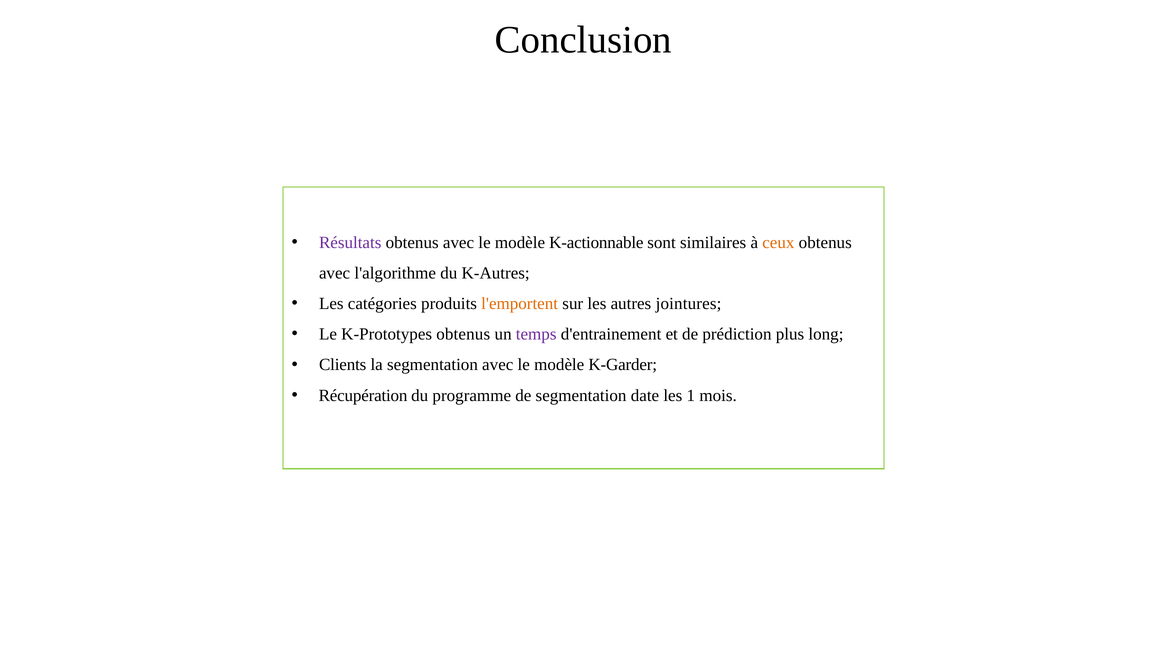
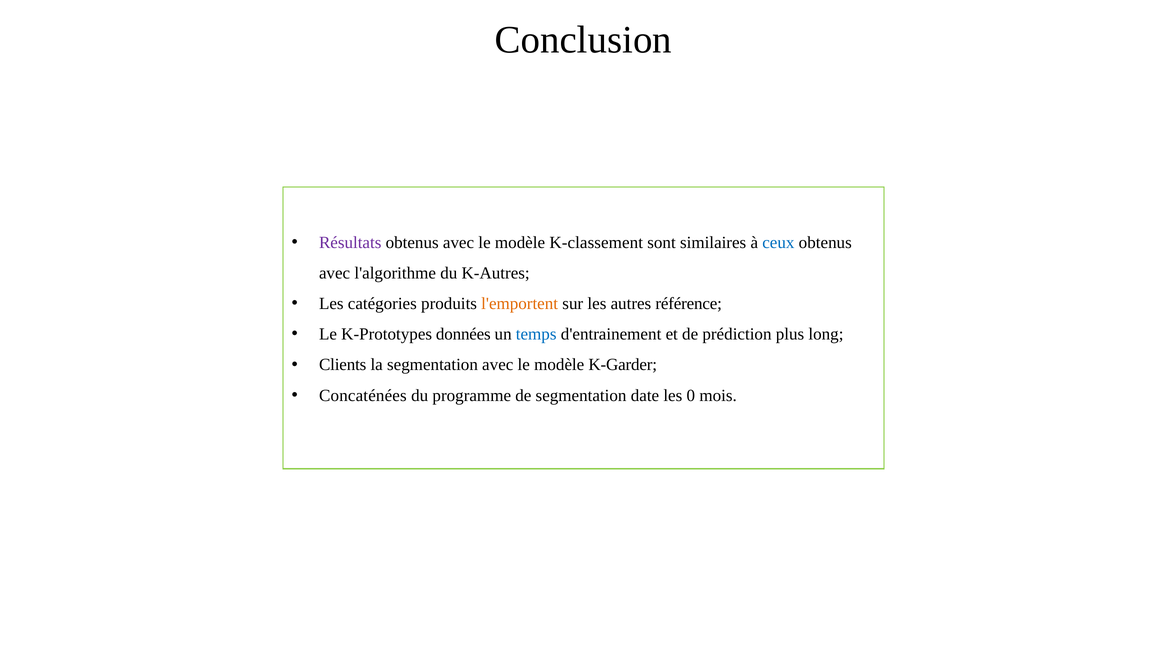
K-actionnable: K-actionnable -> K-classement
ceux colour: orange -> blue
jointures: jointures -> référence
K-Prototypes obtenus: obtenus -> données
temps colour: purple -> blue
Récupération: Récupération -> Concaténées
1: 1 -> 0
